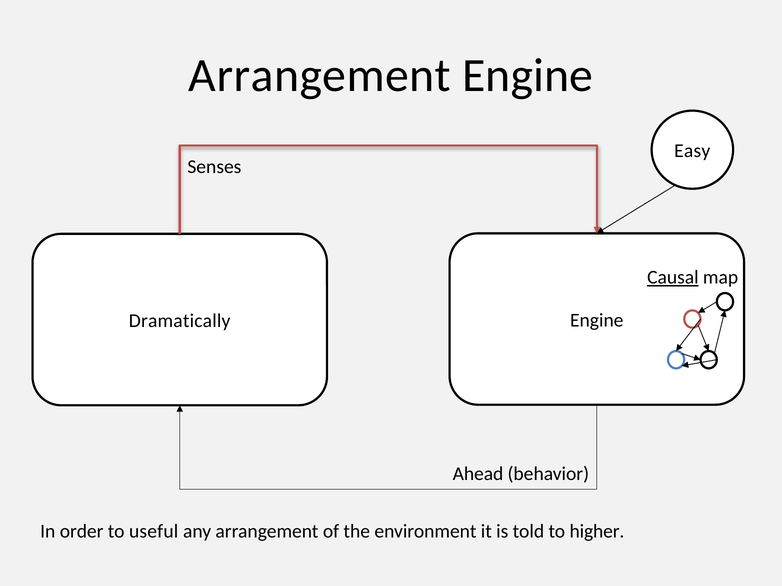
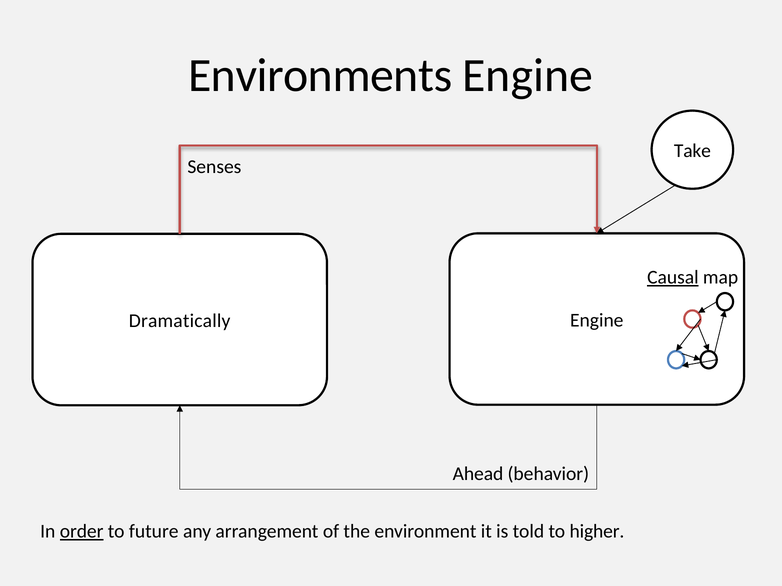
Arrangement at (320, 76): Arrangement -> Environments
Easy: Easy -> Take
order underline: none -> present
useful: useful -> future
